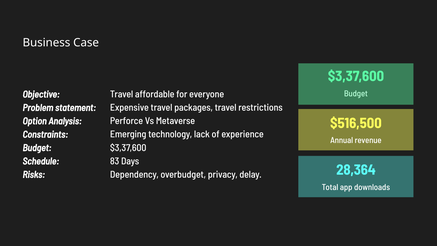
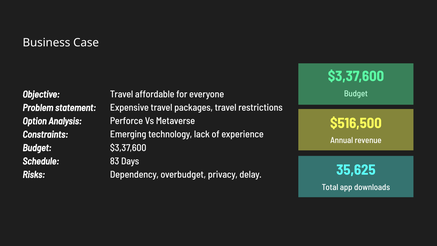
28,364: 28,364 -> 35,625
